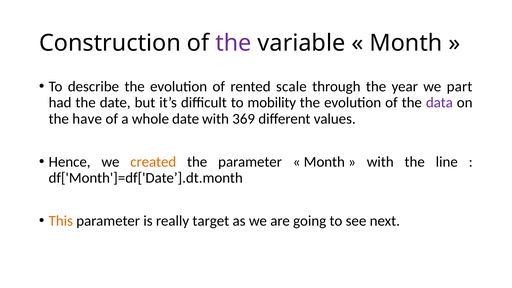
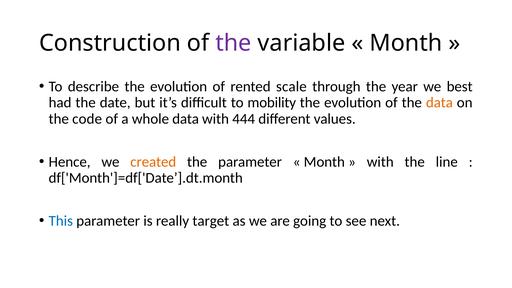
part: part -> best
data at (439, 103) colour: purple -> orange
have: have -> code
whole date: date -> data
369: 369 -> 444
This colour: orange -> blue
